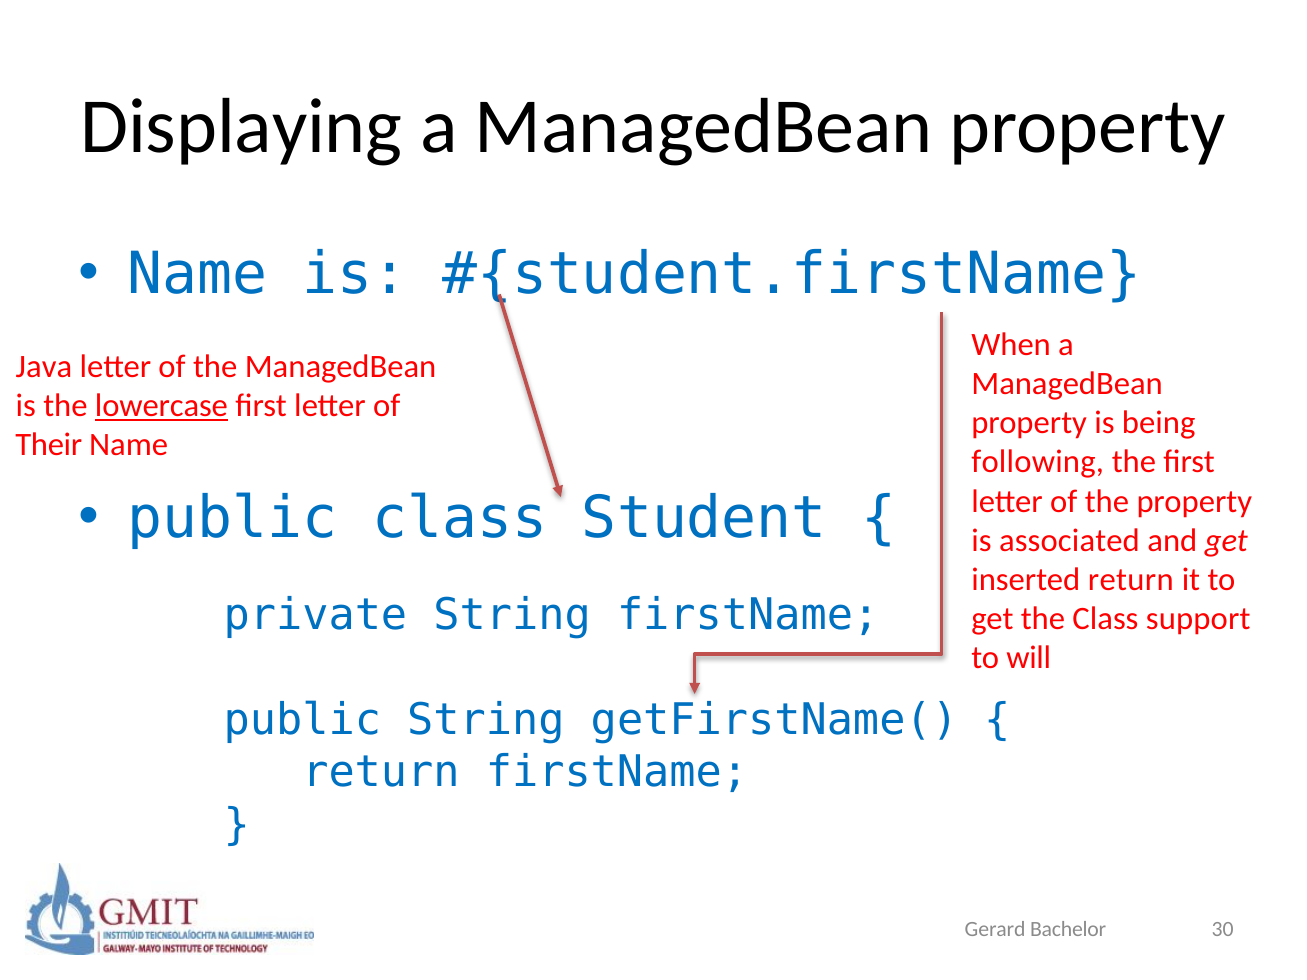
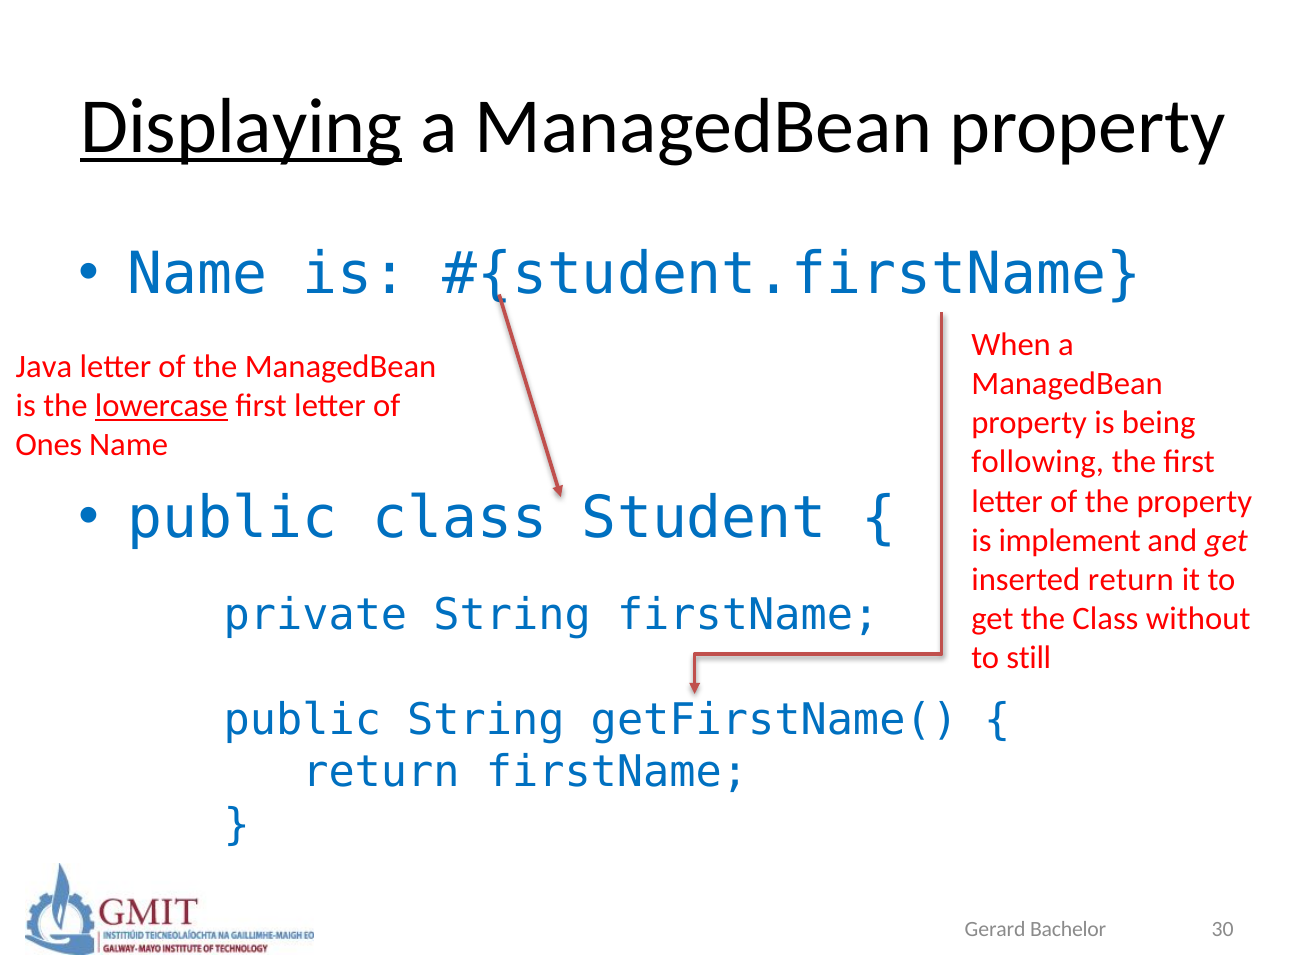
Displaying underline: none -> present
Their: Their -> Ones
associated: associated -> implement
support: support -> without
will: will -> still
